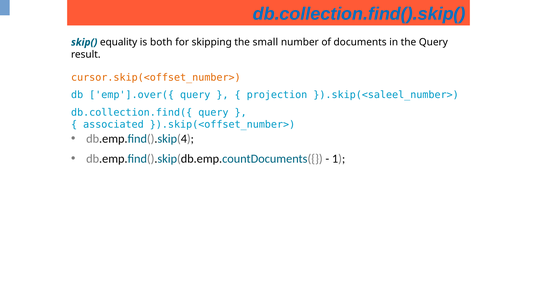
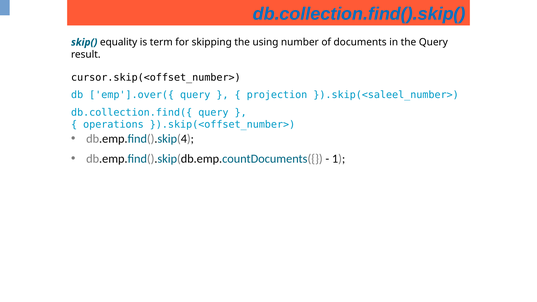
both: both -> term
small: small -> using
cursor.skip(<offset_number> colour: orange -> black
associated: associated -> operations
